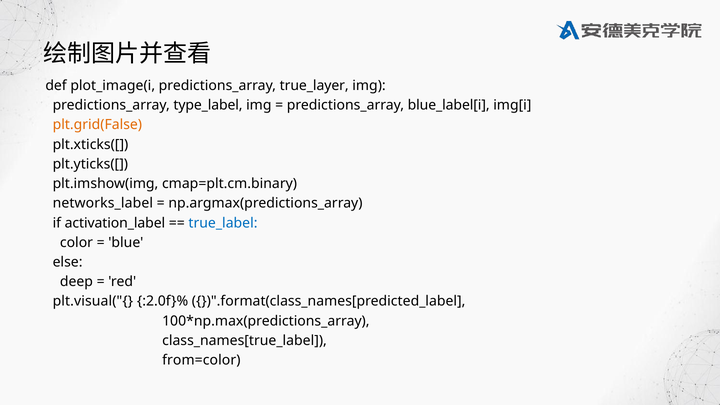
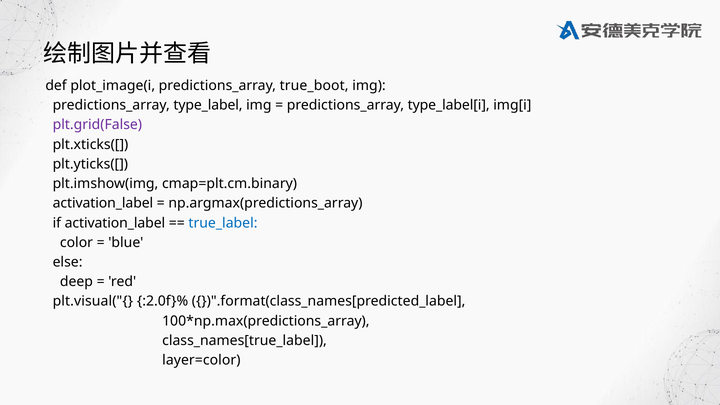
true_layer: true_layer -> true_boot
blue_label[i: blue_label[i -> type_label[i
plt.grid(False colour: orange -> purple
networks_label at (103, 203): networks_label -> activation_label
from=color: from=color -> layer=color
